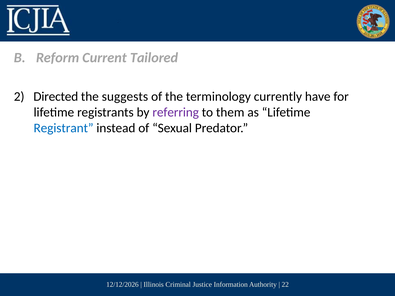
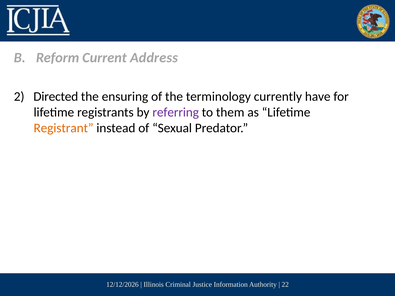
Tailored: Tailored -> Address
suggests: suggests -> ensuring
Registrant colour: blue -> orange
